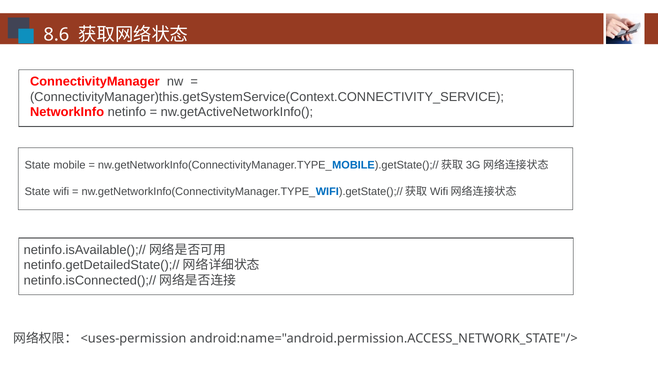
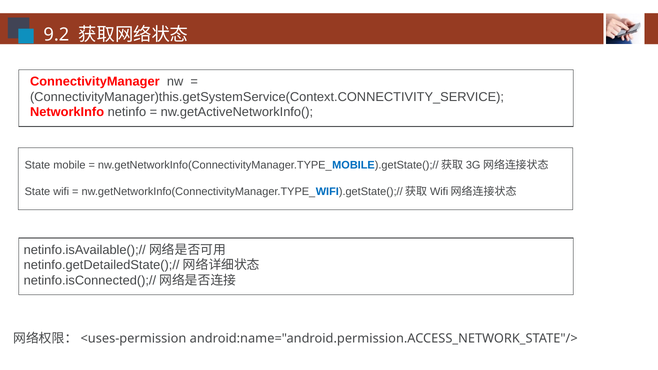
8.6: 8.6 -> 9.2
